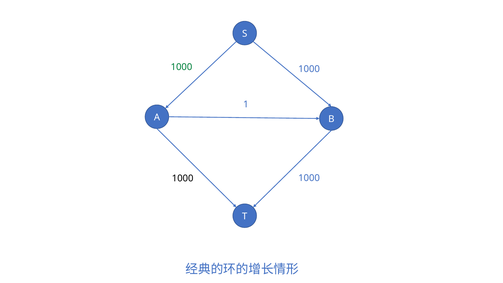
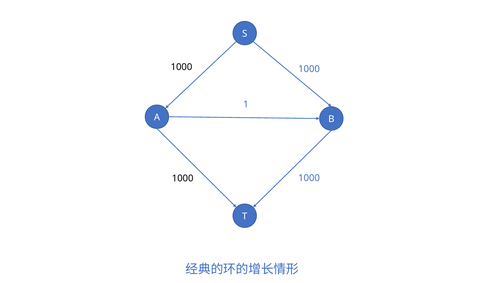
1000 at (181, 67) colour: green -> black
